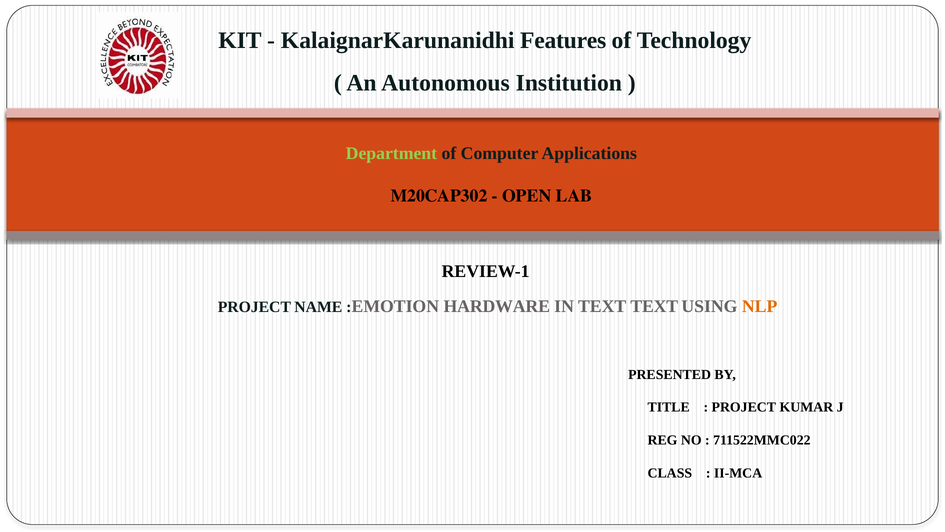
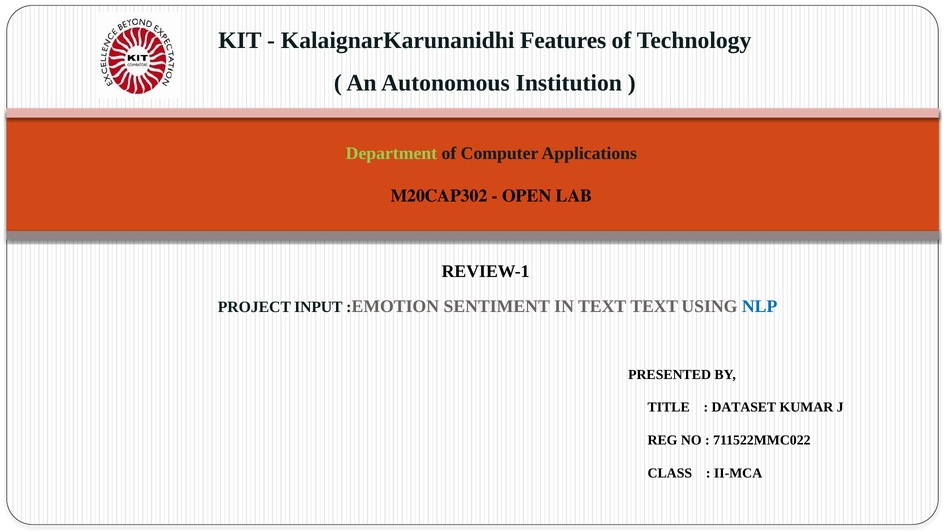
NAME: NAME -> INPUT
HARDWARE: HARDWARE -> SENTIMENT
NLP colour: orange -> blue
PROJECT at (744, 407): PROJECT -> DATASET
